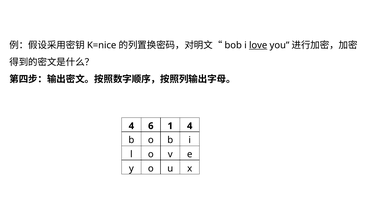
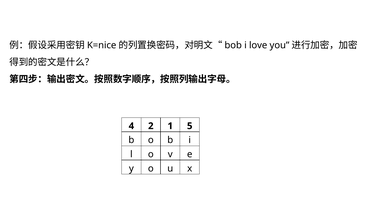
love underline: present -> none
6: 6 -> 2
1 4: 4 -> 5
